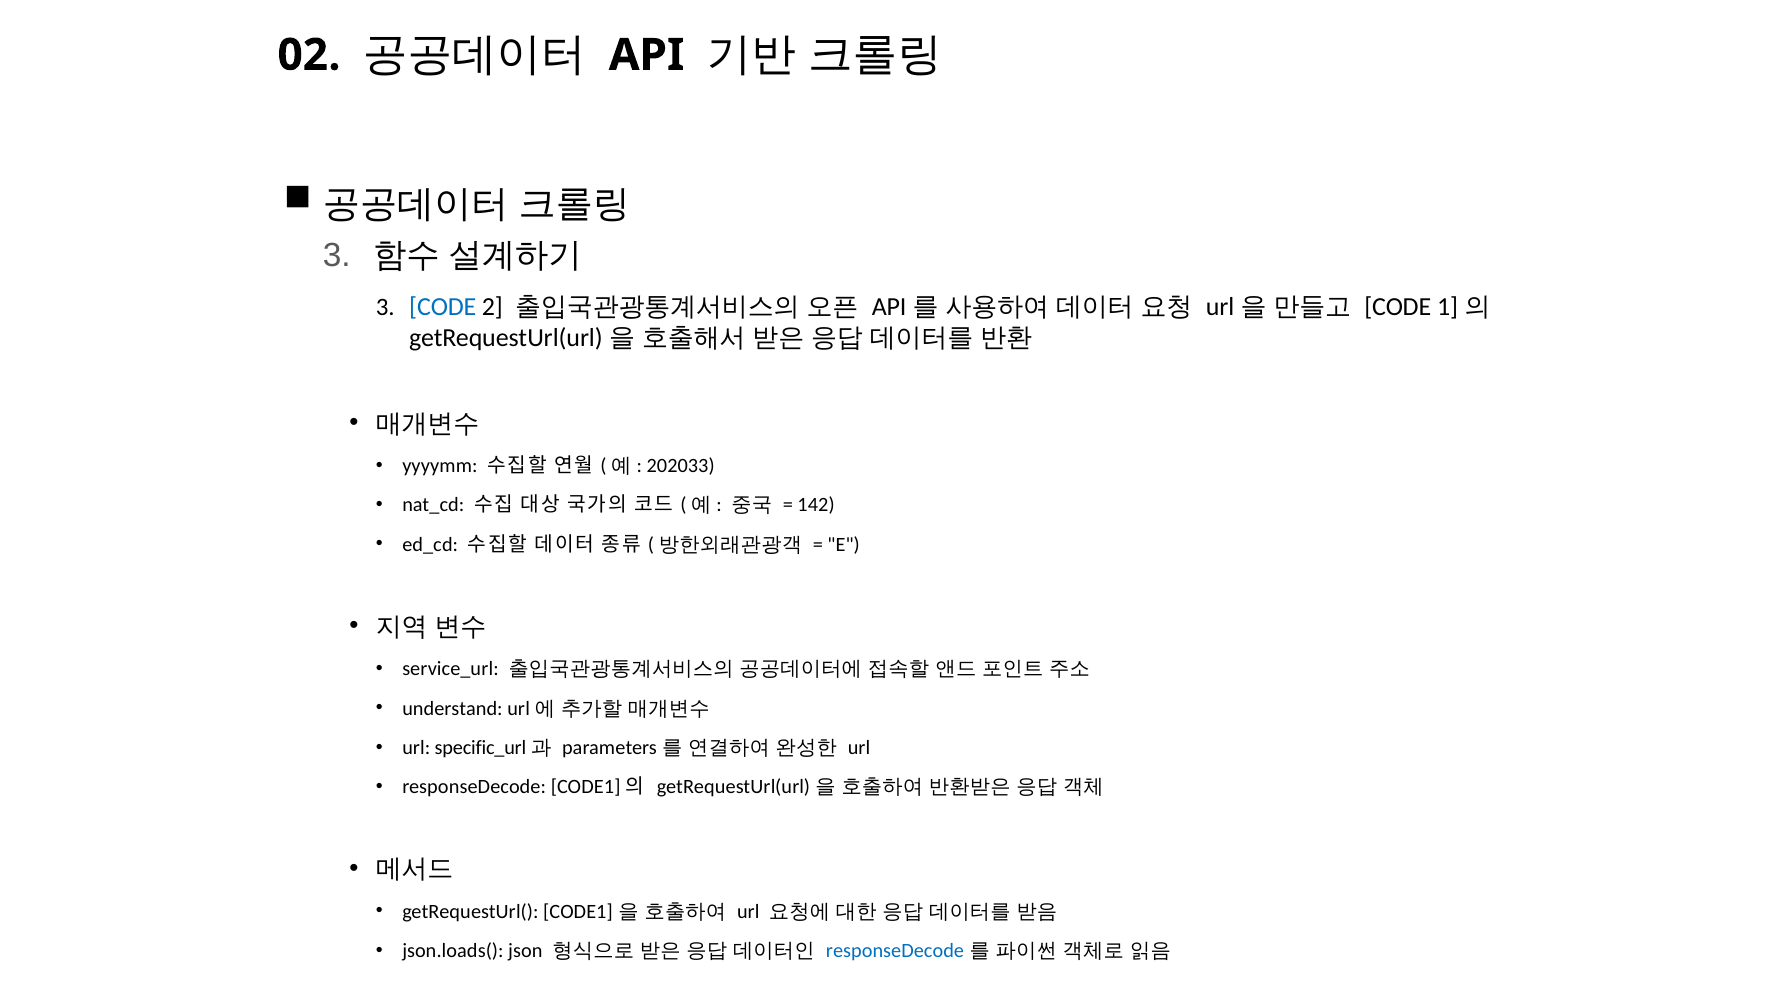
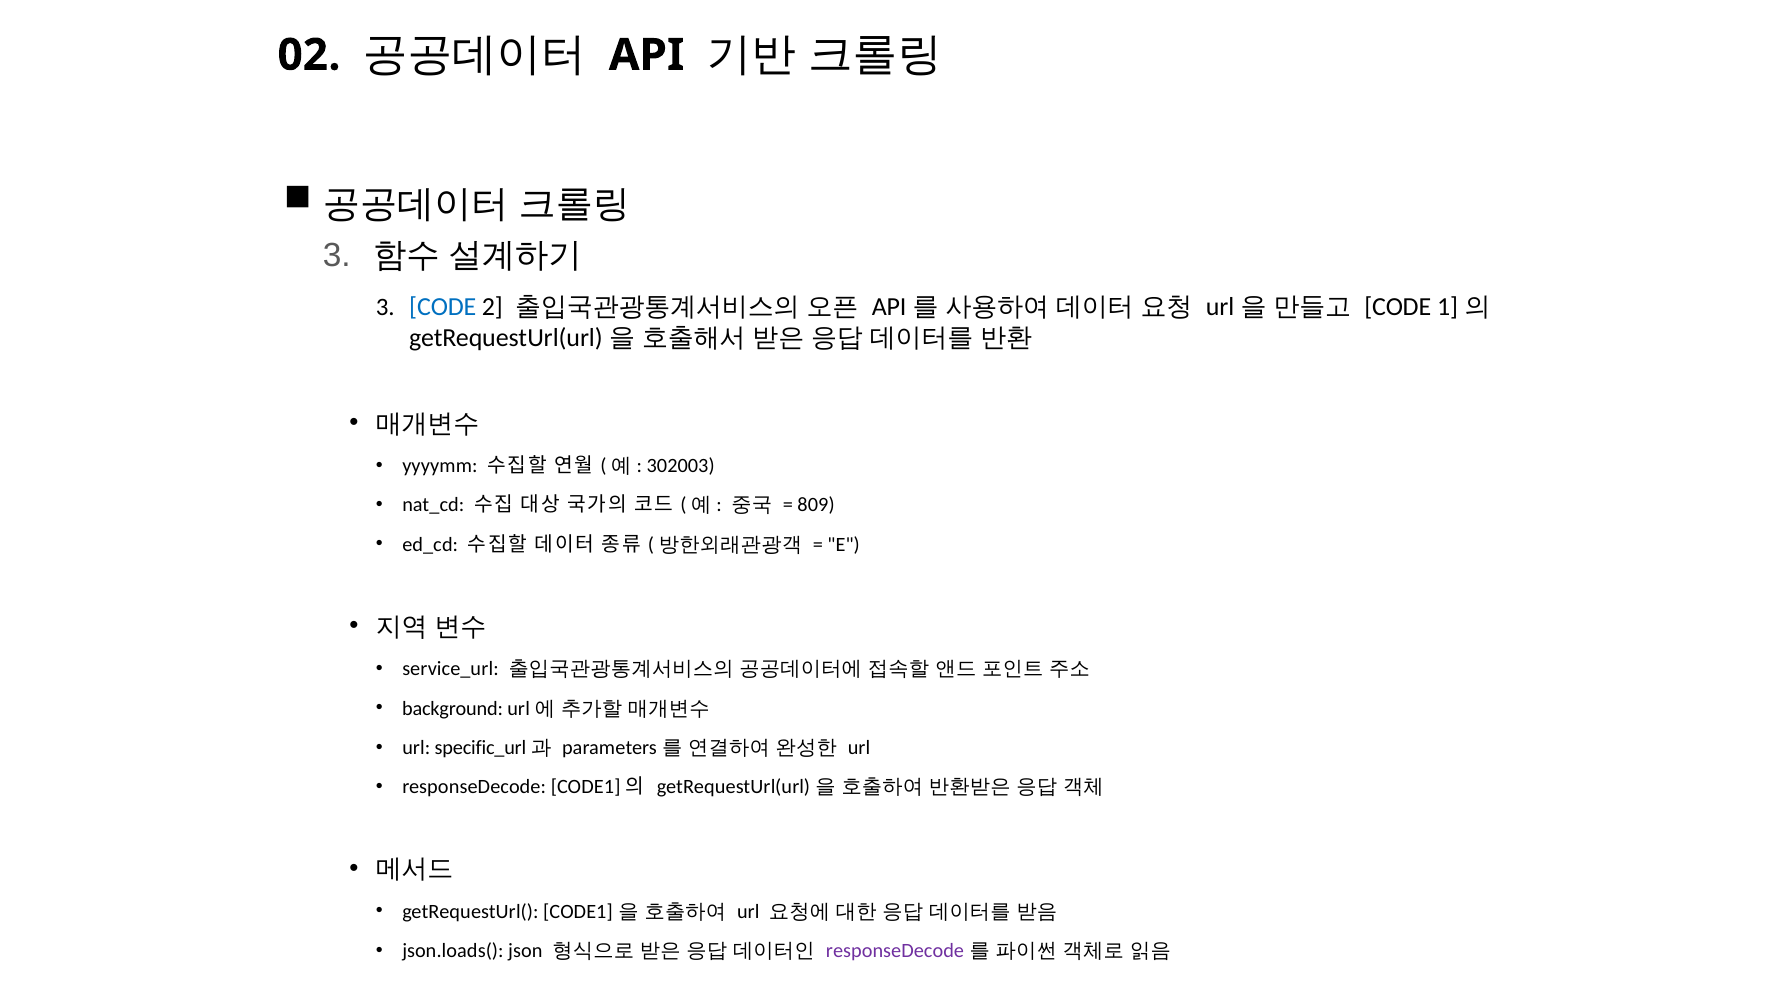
202033: 202033 -> 302003
142: 142 -> 809
understand: understand -> background
responseDecode at (895, 951) colour: blue -> purple
